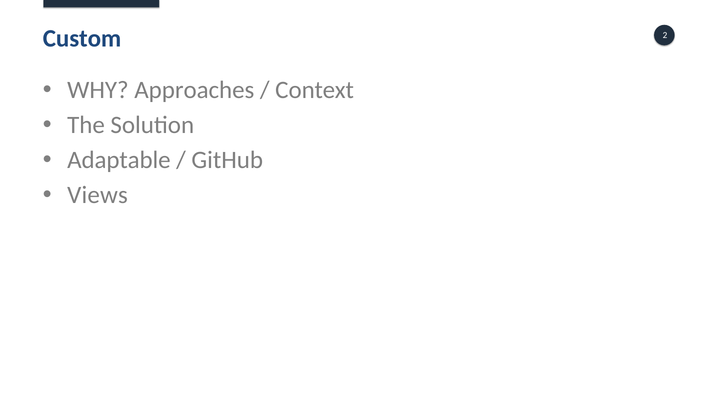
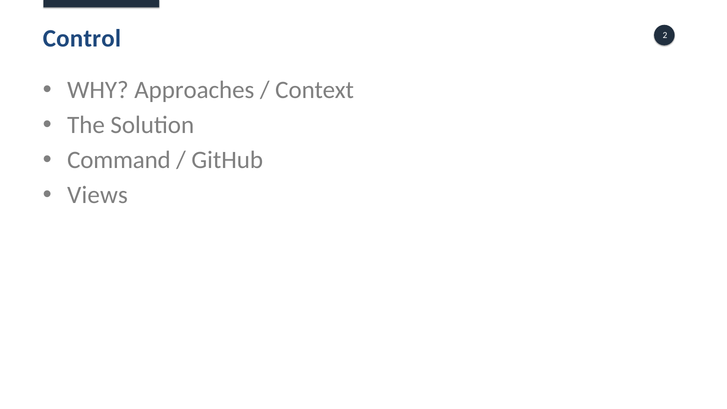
Custom: Custom -> Control
Adaptable: Adaptable -> Command
